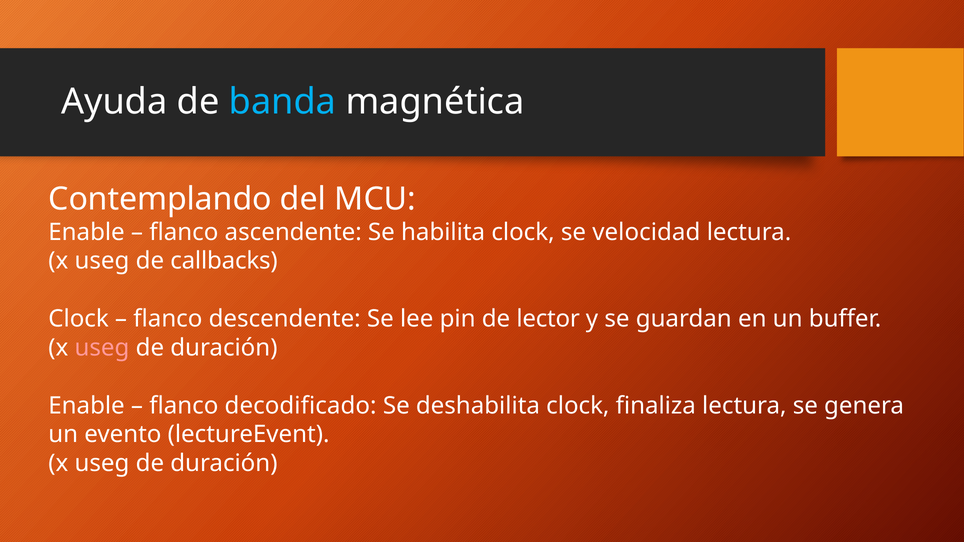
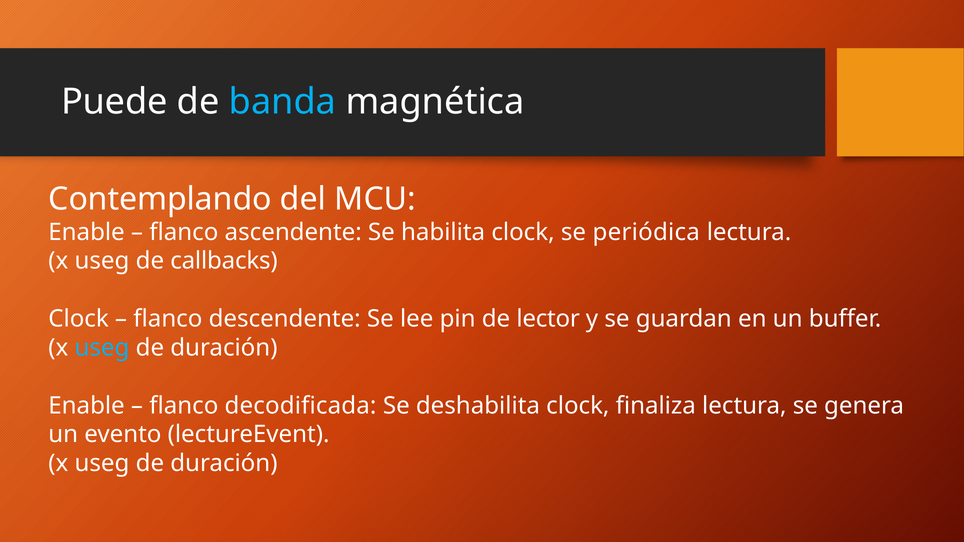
Ayuda: Ayuda -> Puede
velocidad: velocidad -> periódica
useg at (102, 348) colour: pink -> light blue
decodificado: decodificado -> decodificada
